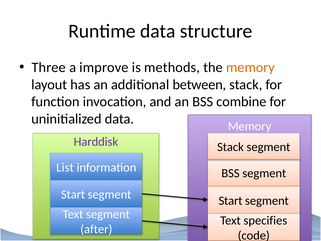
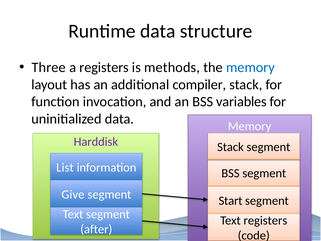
a improve: improve -> registers
memory at (250, 67) colour: orange -> blue
between: between -> compiler
combine: combine -> variables
Start at (73, 194): Start -> Give
Text specifies: specifies -> registers
